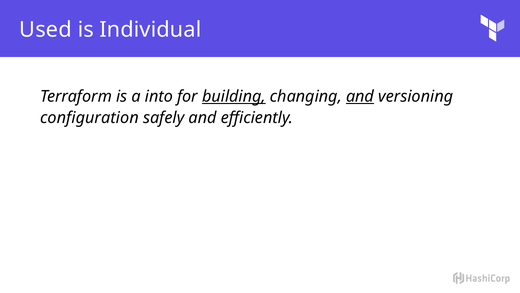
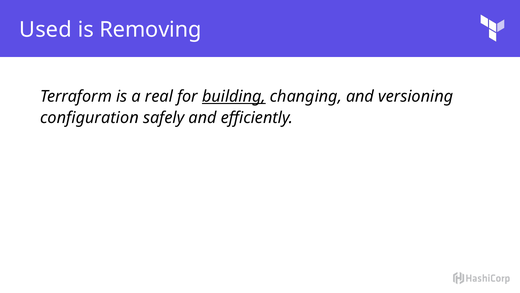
Individual: Individual -> Removing
into: into -> real
and at (360, 96) underline: present -> none
